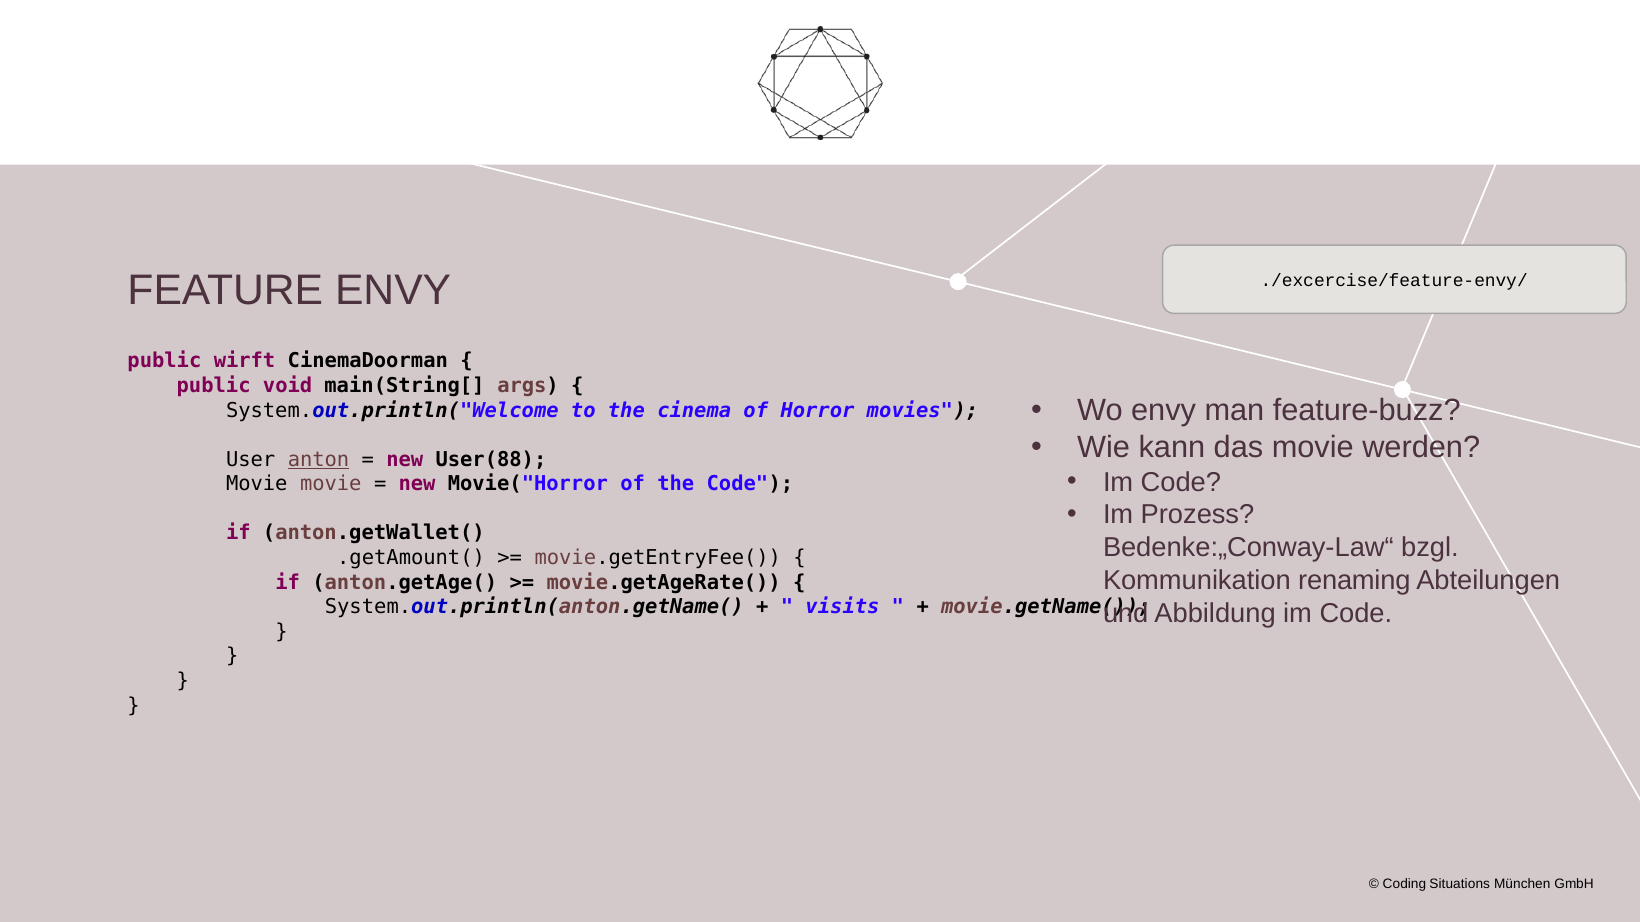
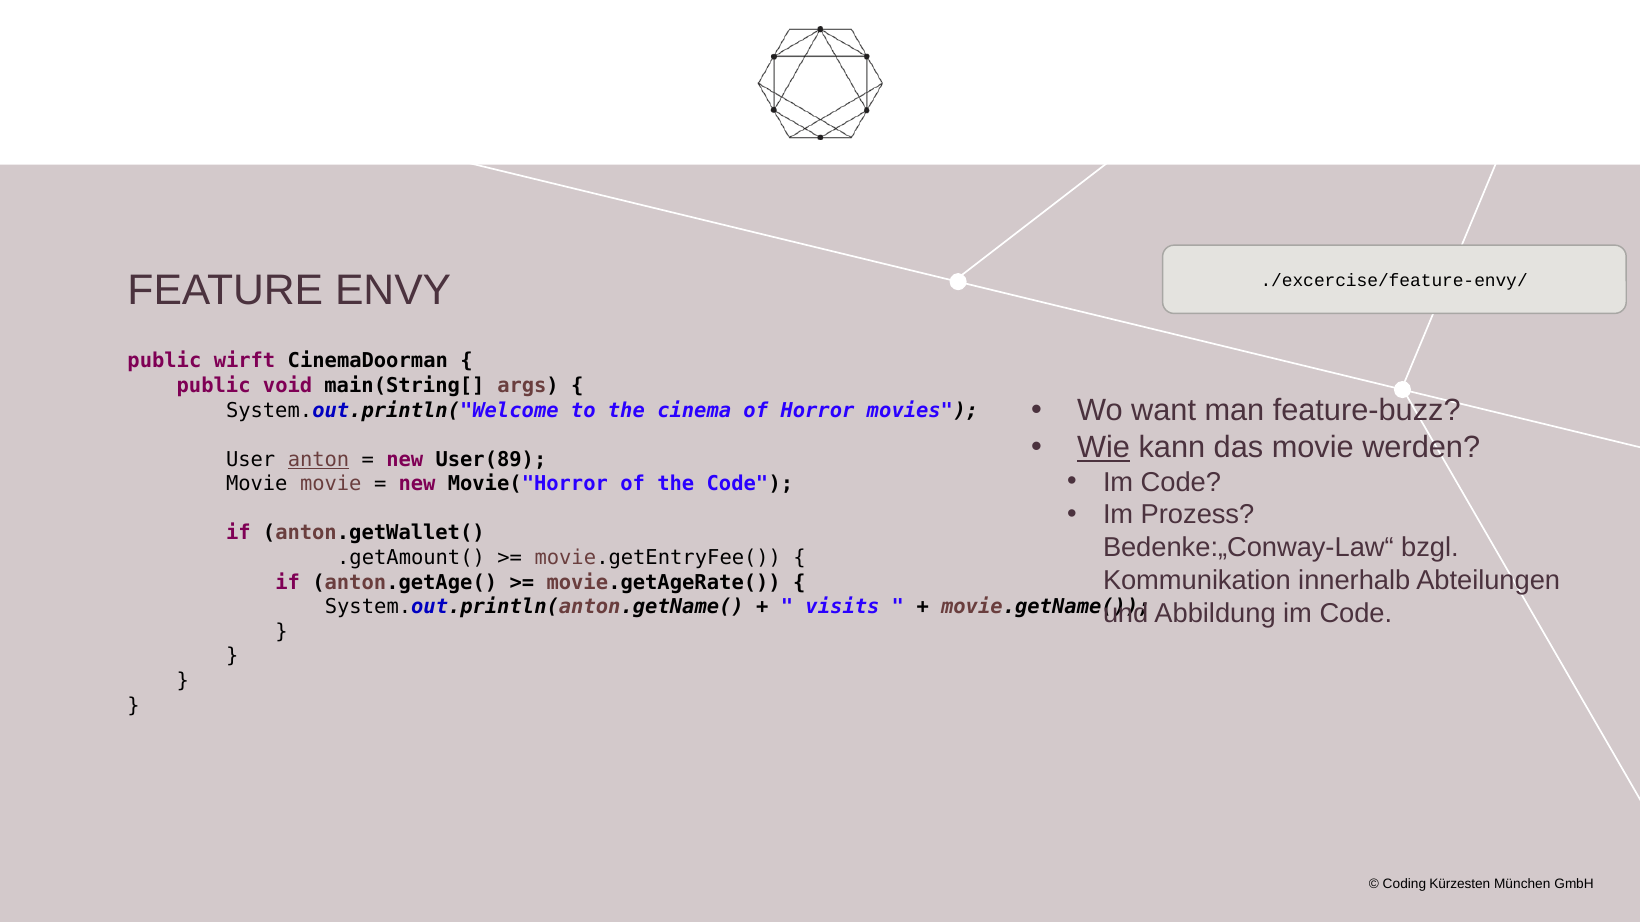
Wo envy: envy -> want
Wie underline: none -> present
User(88: User(88 -> User(89
renaming: renaming -> innerhalb
Situations: Situations -> Kürzesten
